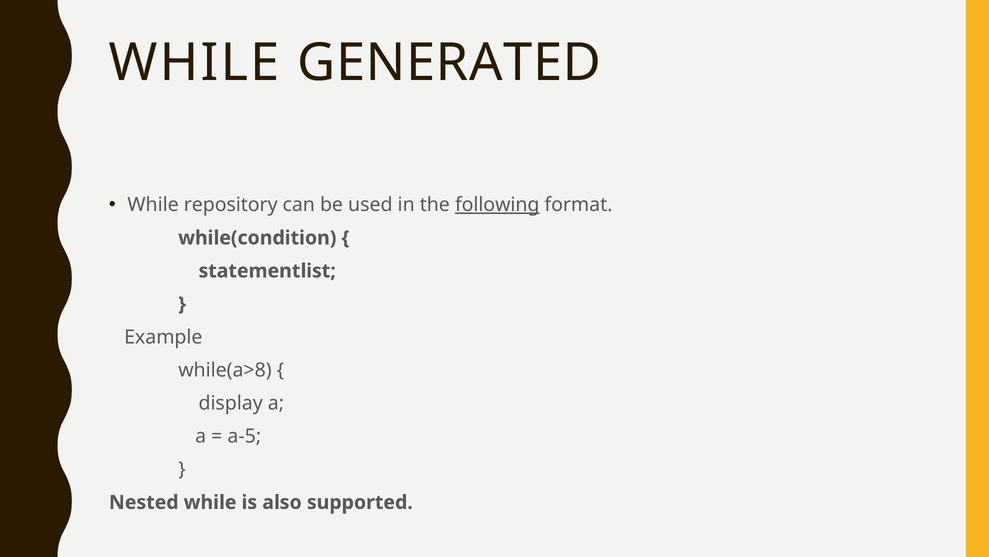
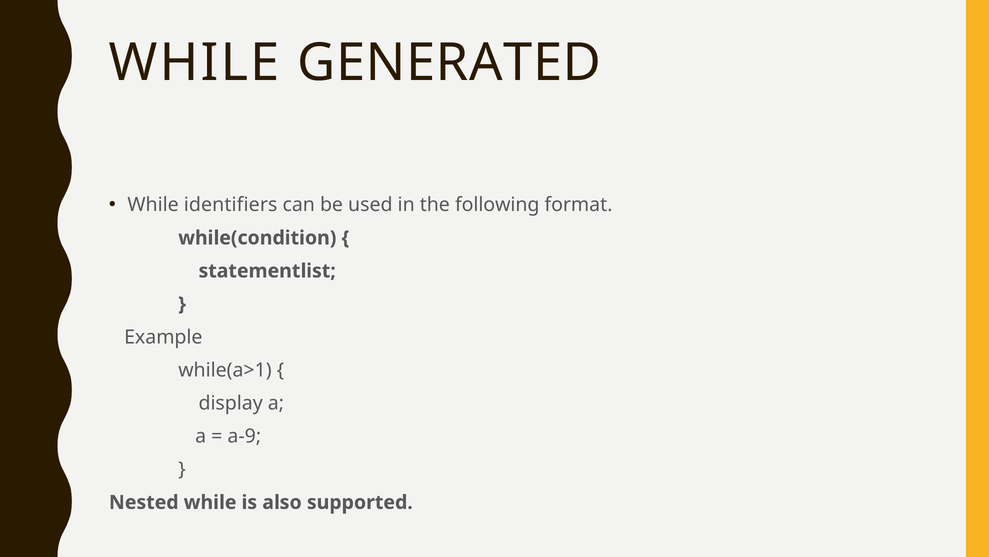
repository: repository -> identifiers
following underline: present -> none
while(a>8: while(a>8 -> while(a>1
a-5: a-5 -> a-9
